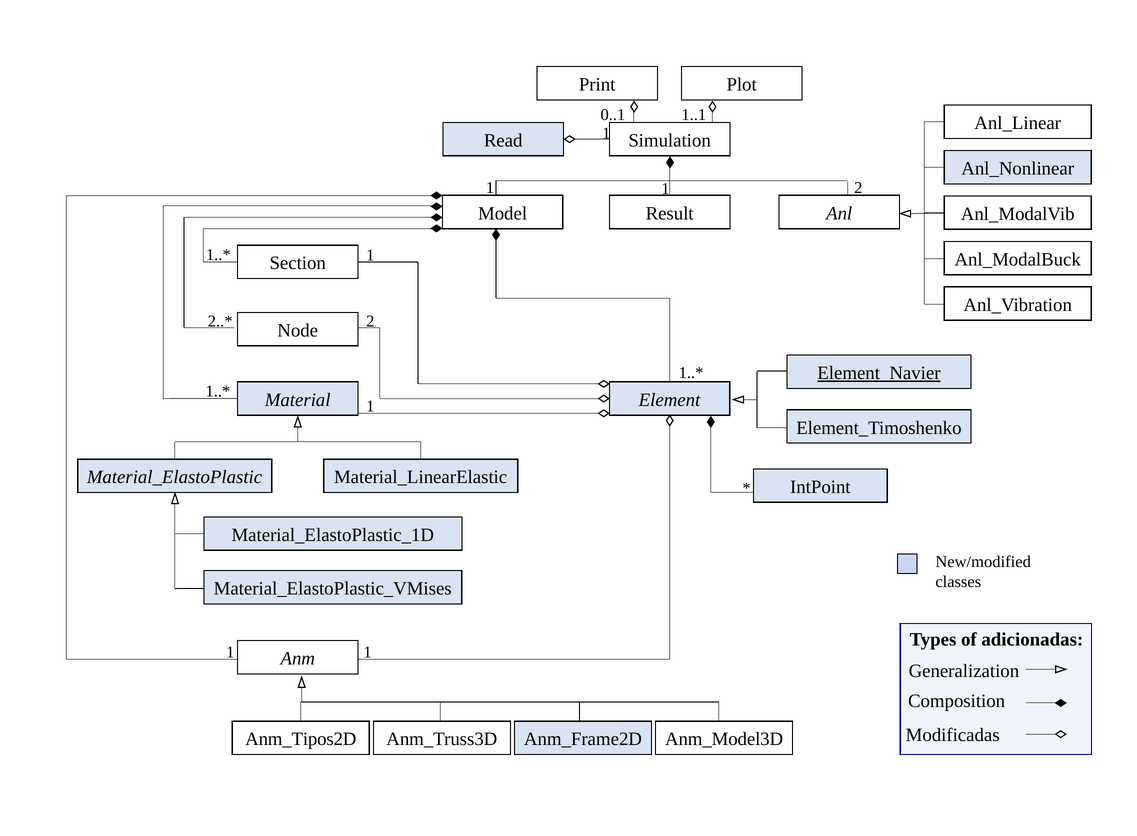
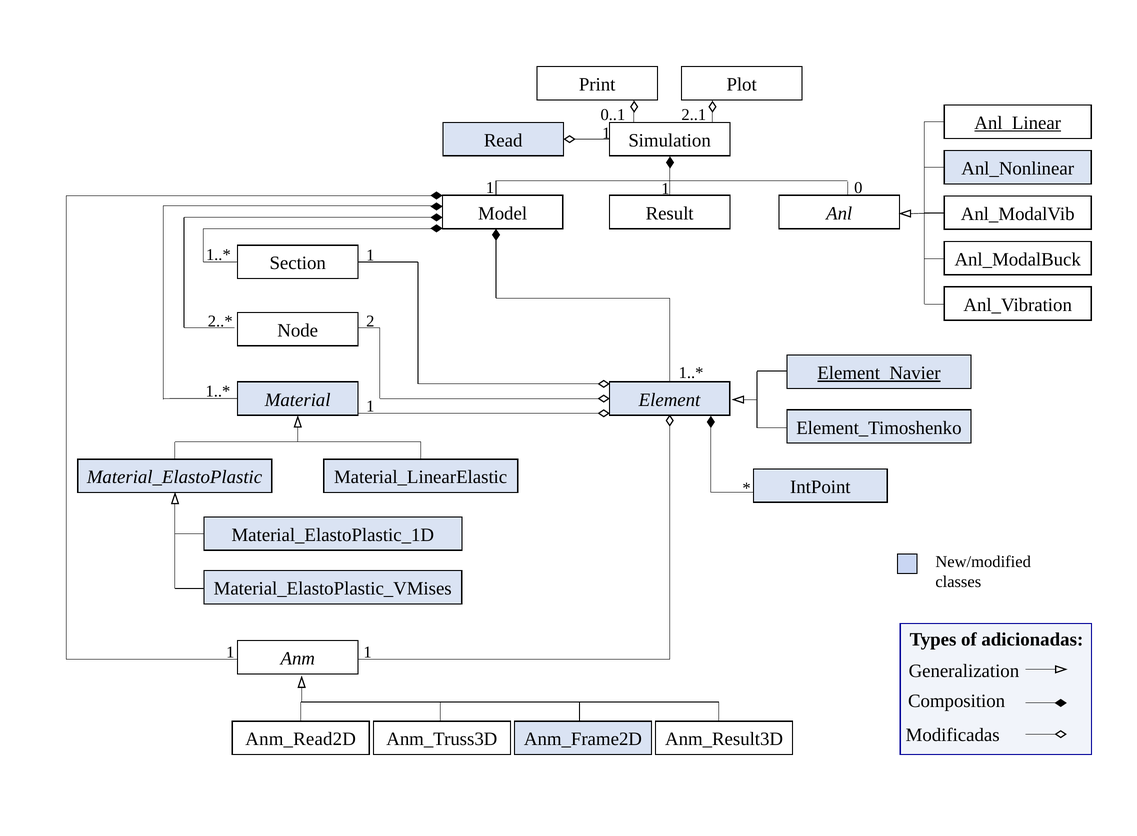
1..1: 1..1 -> 2..1
Anl_Linear underline: none -> present
1 1 2: 2 -> 0
Anm_Tipos2D: Anm_Tipos2D -> Anm_Read2D
Anm_Model3D: Anm_Model3D -> Anm_Result3D
